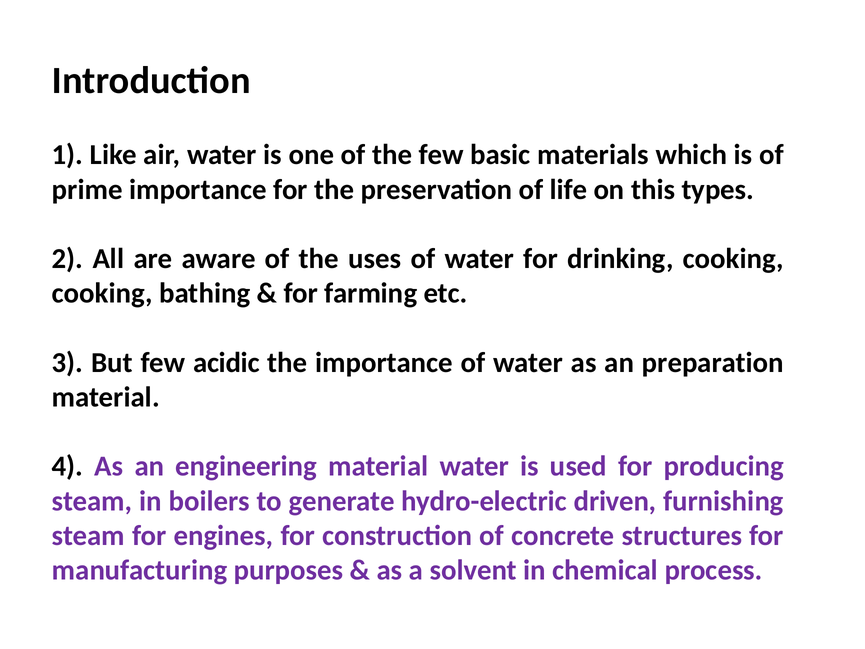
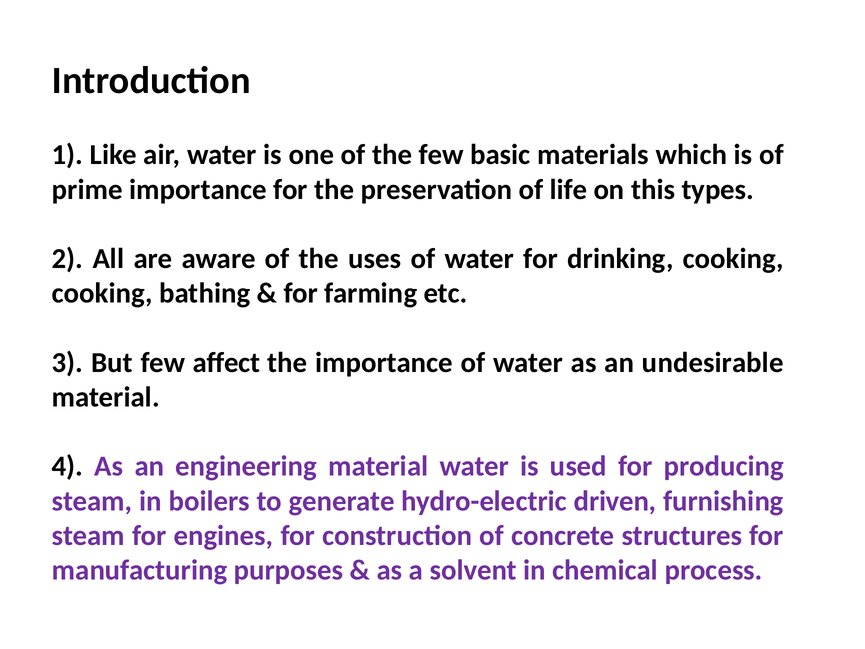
acidic: acidic -> affect
preparation: preparation -> undesirable
